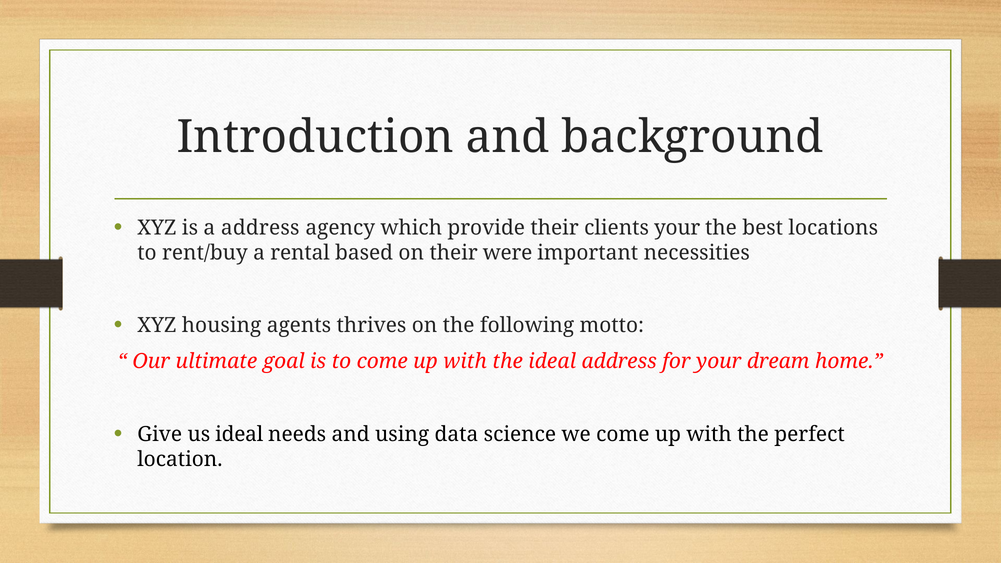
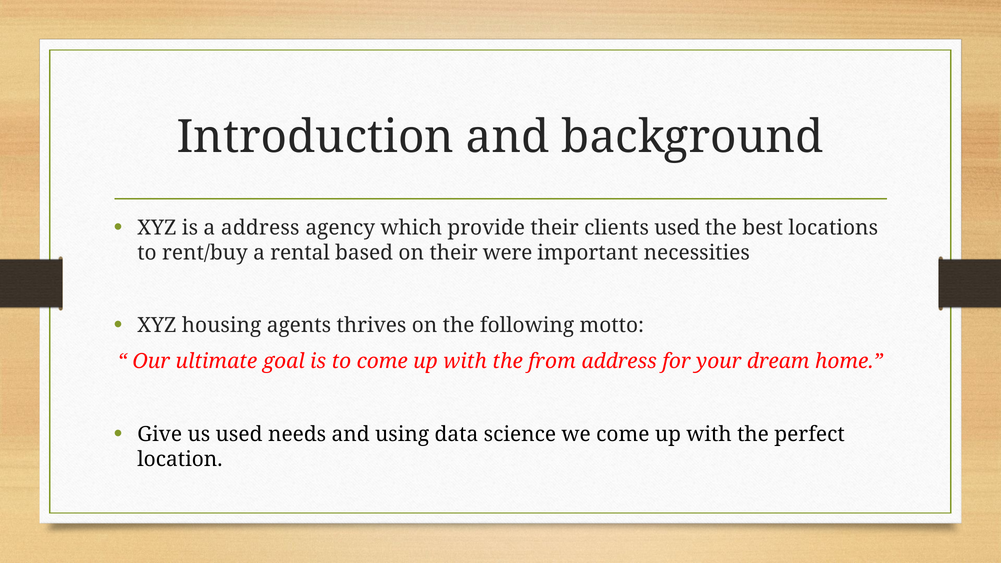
clients your: your -> used
the ideal: ideal -> from
us ideal: ideal -> used
